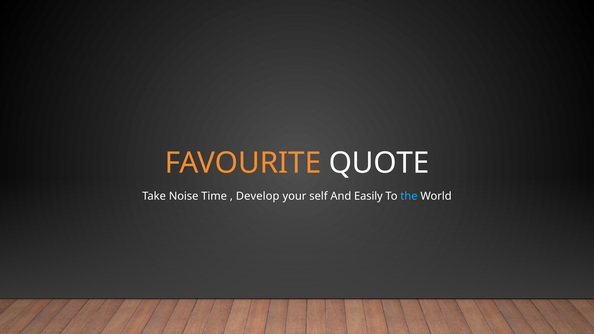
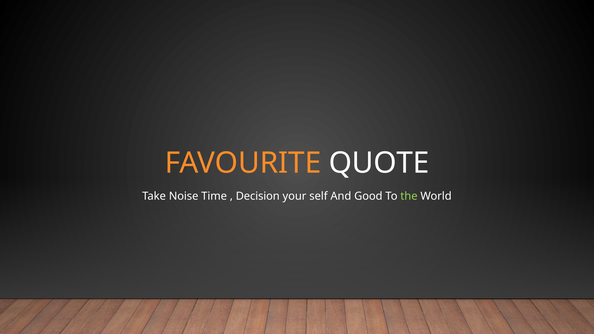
Develop: Develop -> Decision
Easily: Easily -> Good
the colour: light blue -> light green
